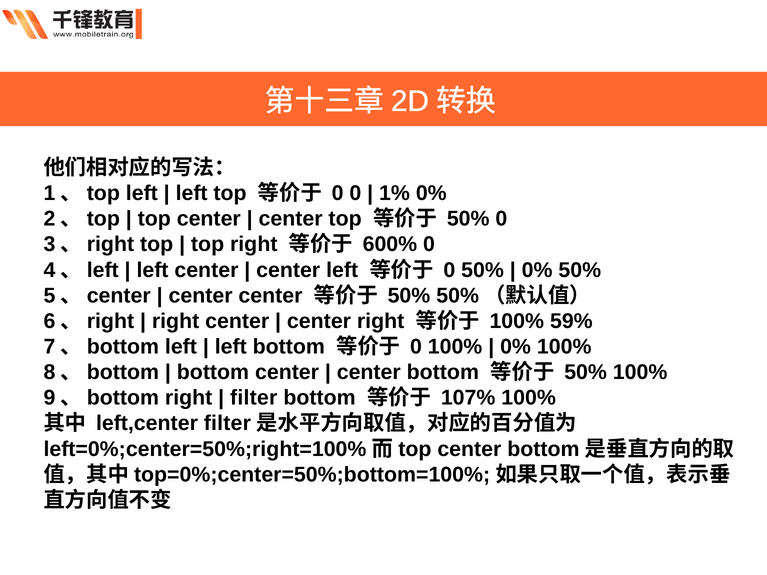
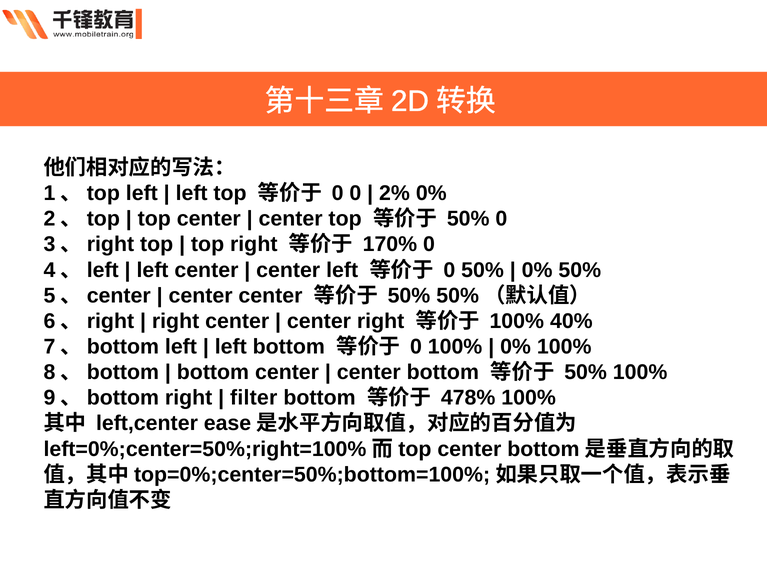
1%: 1% -> 2%
600%: 600% -> 170%
59%: 59% -> 40%
107%: 107% -> 478%
left,center filter: filter -> ease
